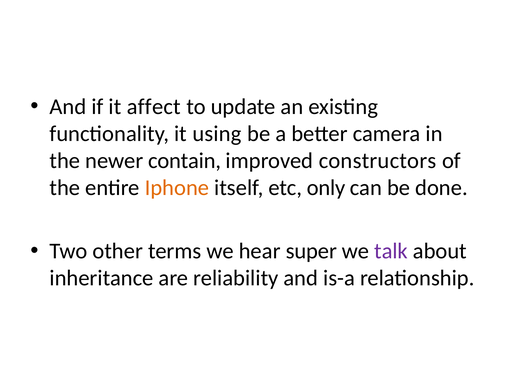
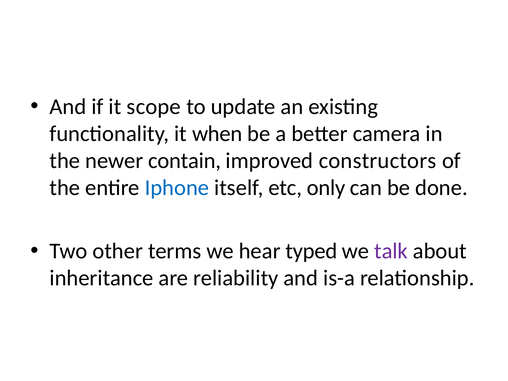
affect: affect -> scope
using: using -> when
Iphone colour: orange -> blue
super: super -> typed
